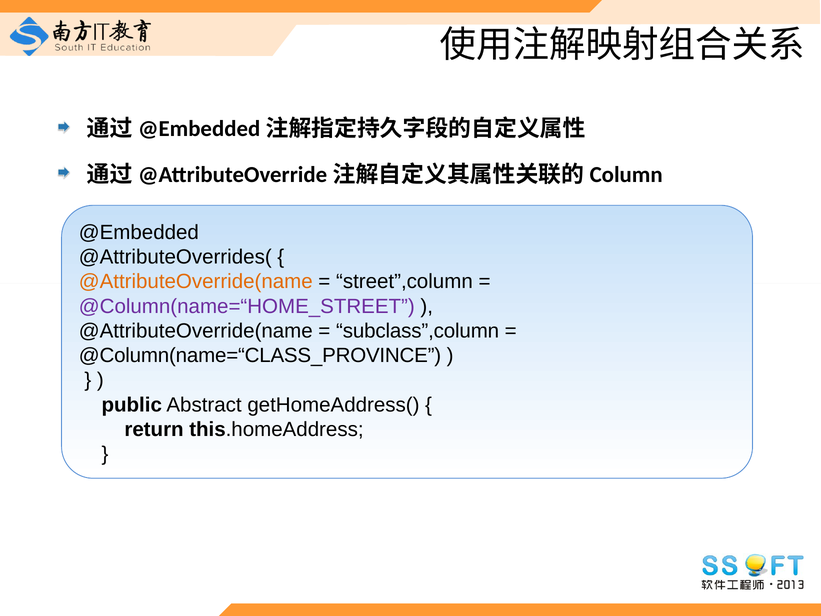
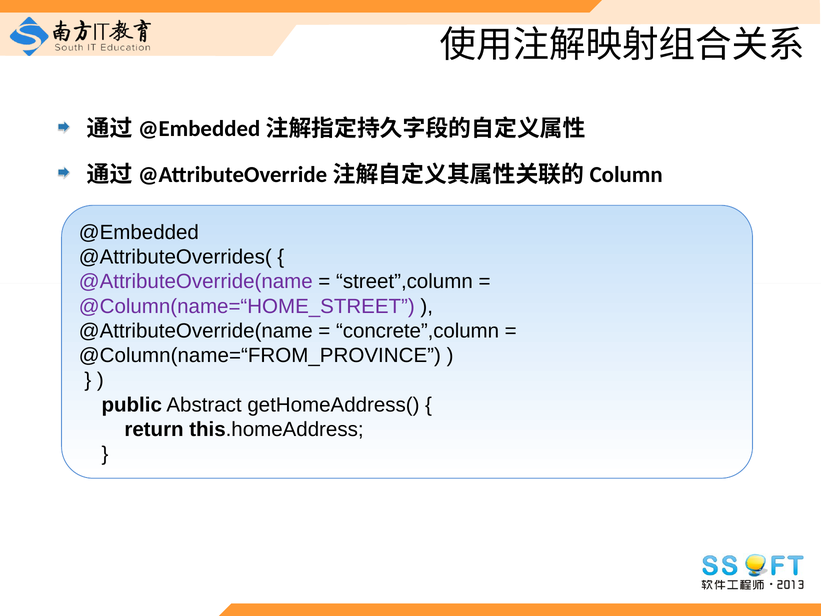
@AttributeOverride(name at (196, 282) colour: orange -> purple
subclass”,column: subclass”,column -> concrete”,column
@Column(name=“CLASS_PROVINCE: @Column(name=“CLASS_PROVINCE -> @Column(name=“FROM_PROVINCE
